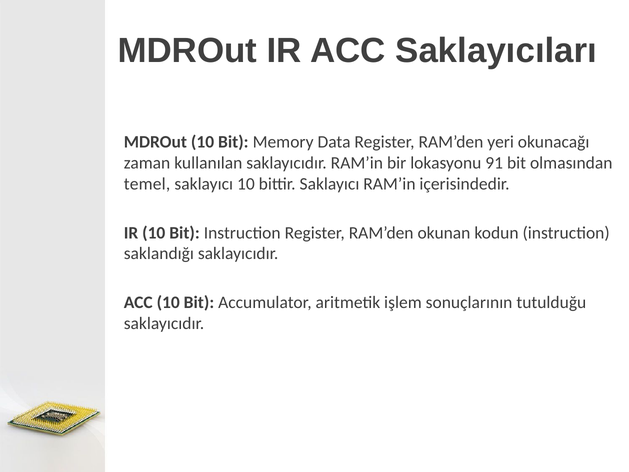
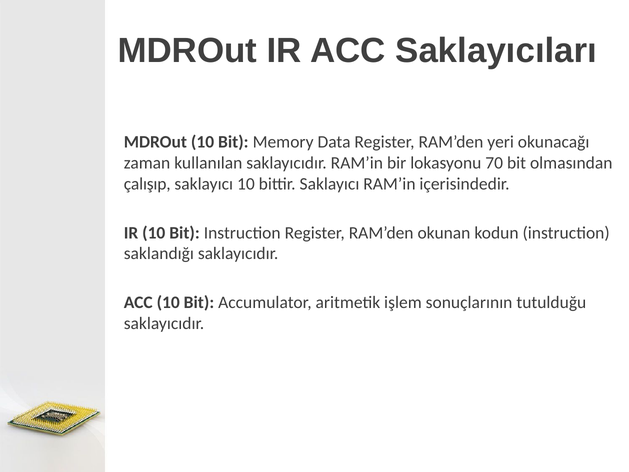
91: 91 -> 70
temel: temel -> çalışıp
